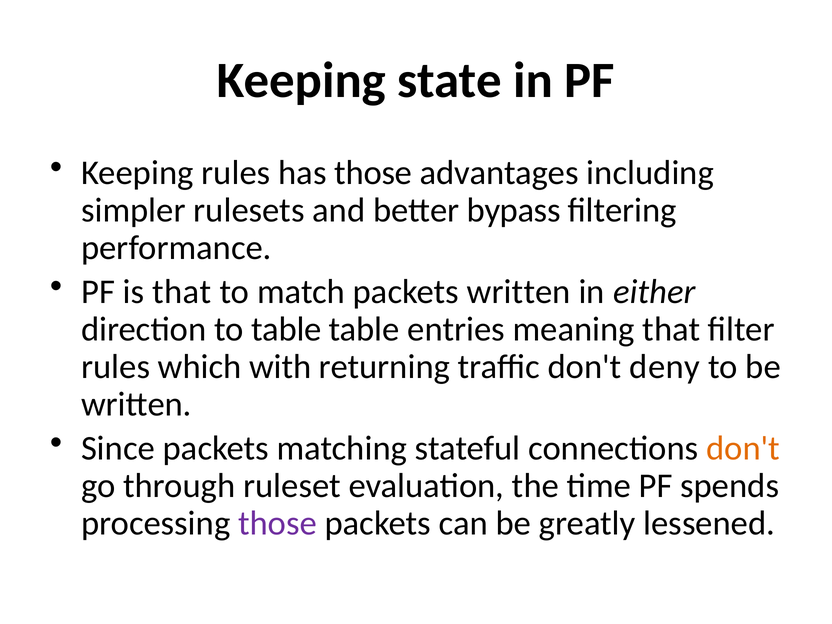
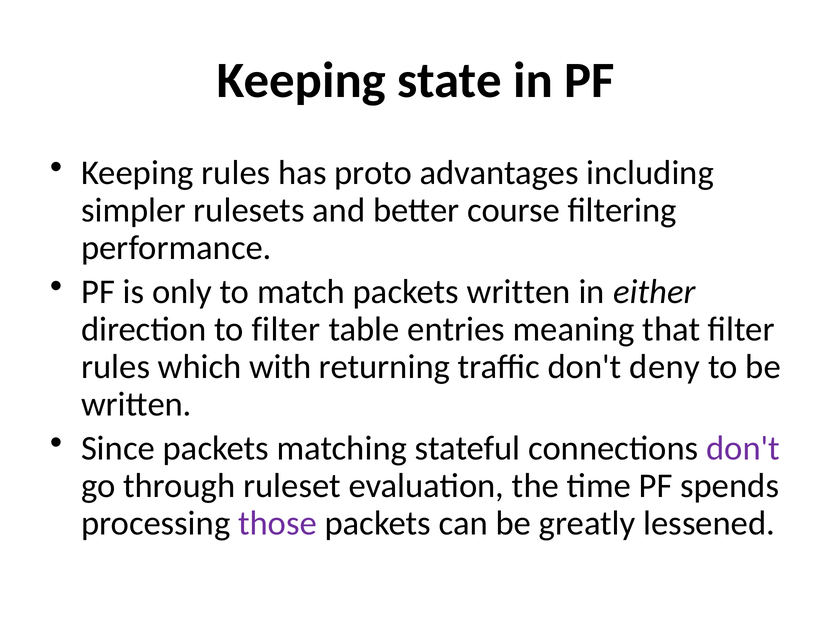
has those: those -> proto
bypass: bypass -> course
is that: that -> only
to table: table -> filter
don't at (743, 448) colour: orange -> purple
